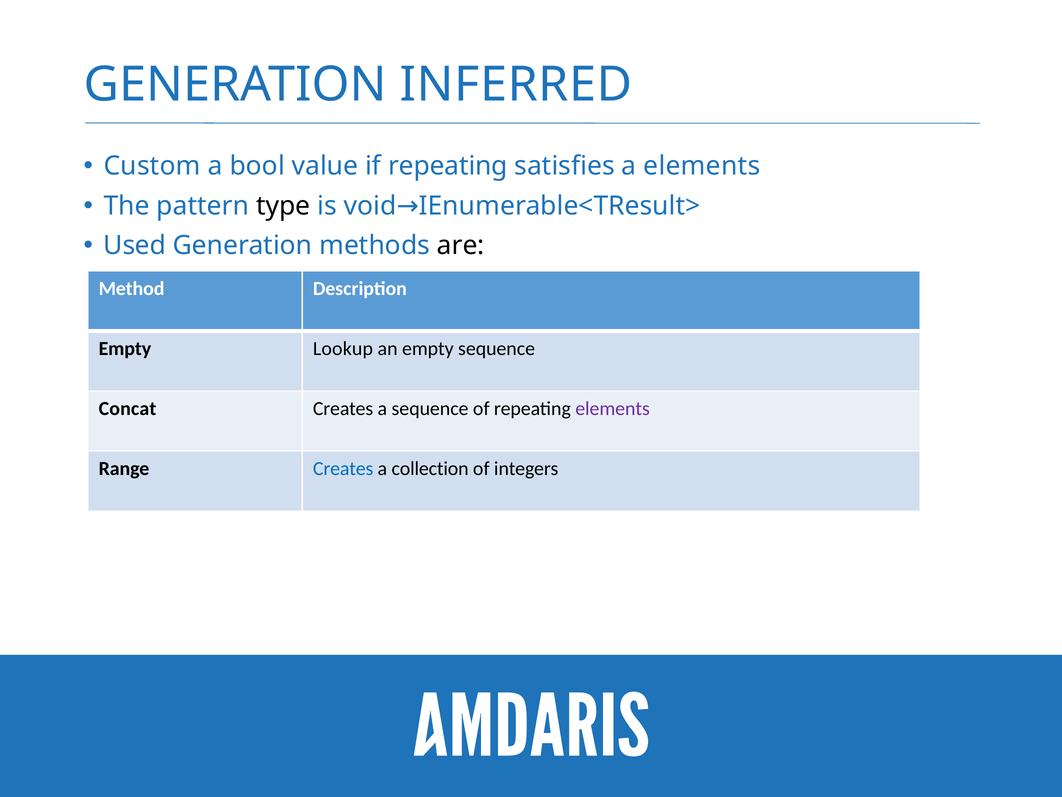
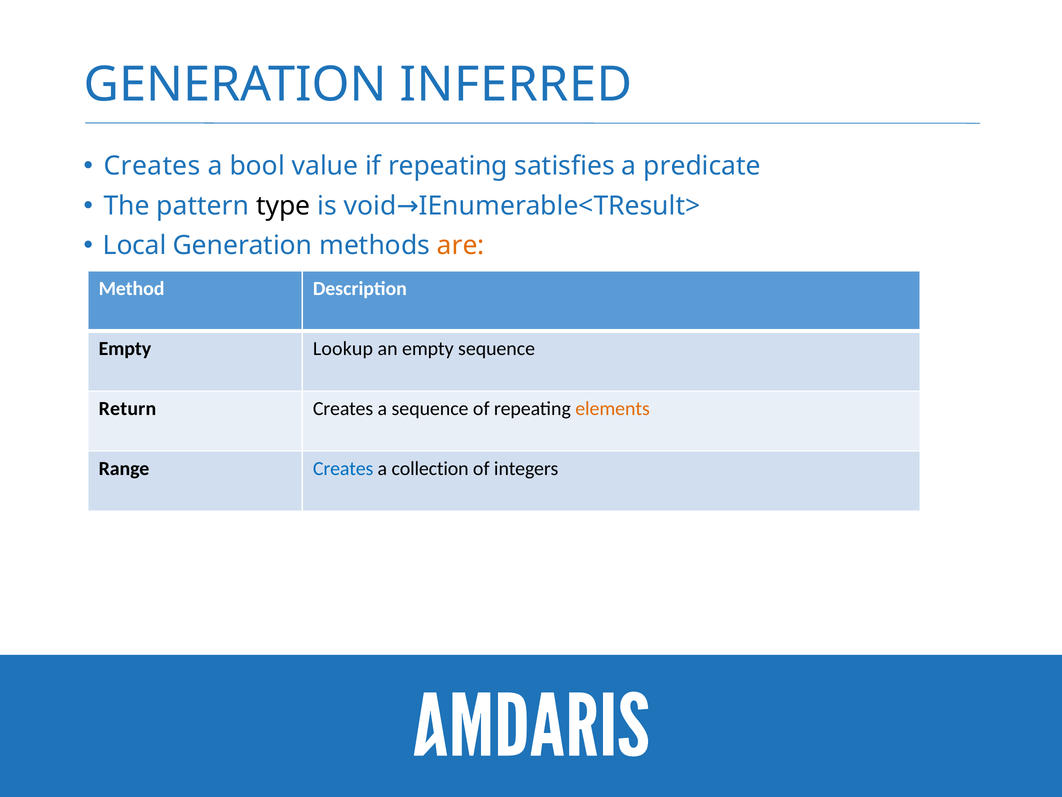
Custom at (152, 166): Custom -> Creates
a elements: elements -> predicate
Used: Used -> Local
are colour: black -> orange
Concat: Concat -> Return
elements at (613, 408) colour: purple -> orange
